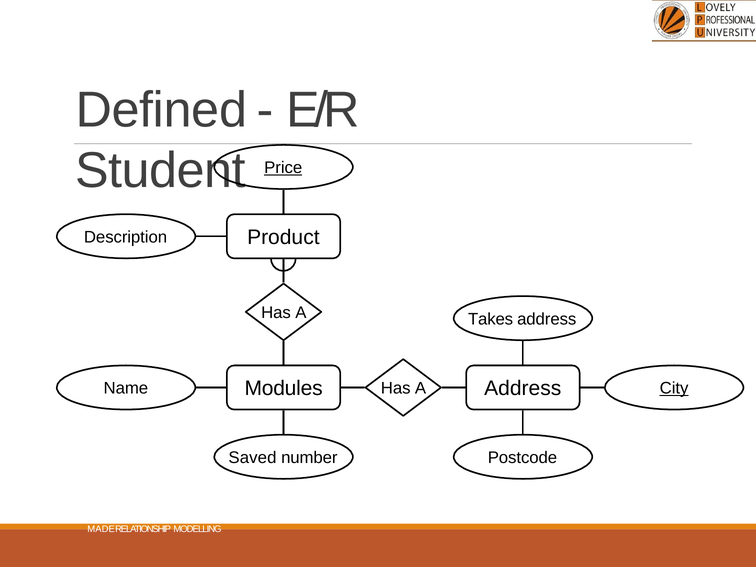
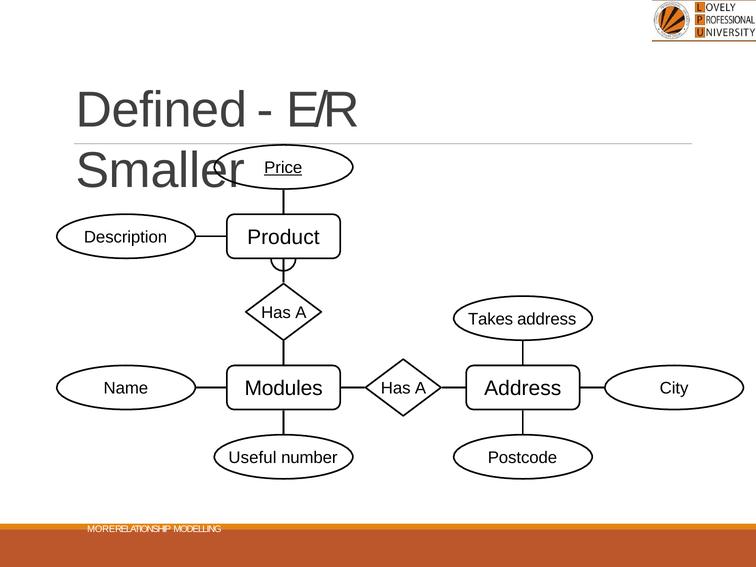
Student: Student -> Smaller
City underline: present -> none
Saved: Saved -> Useful
MADE: MADE -> MORE
